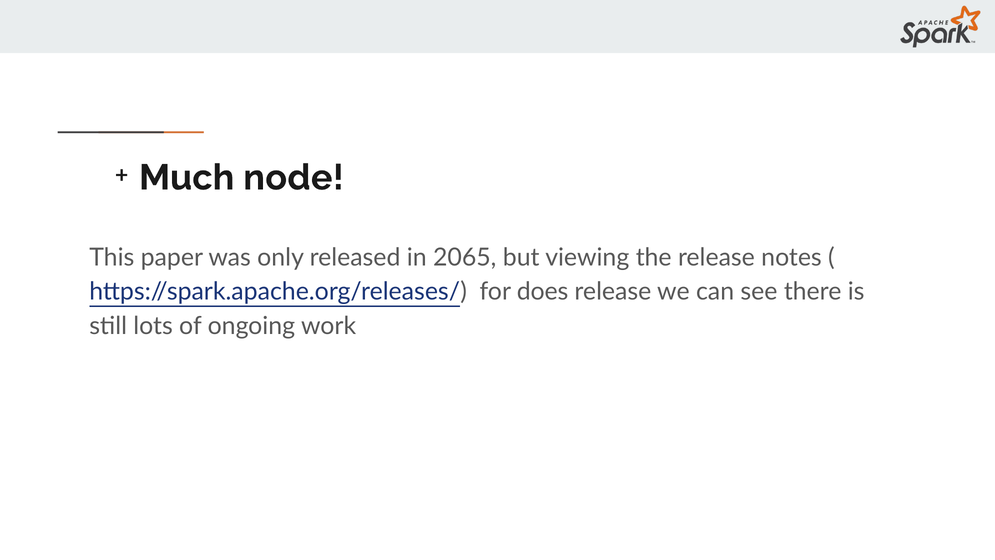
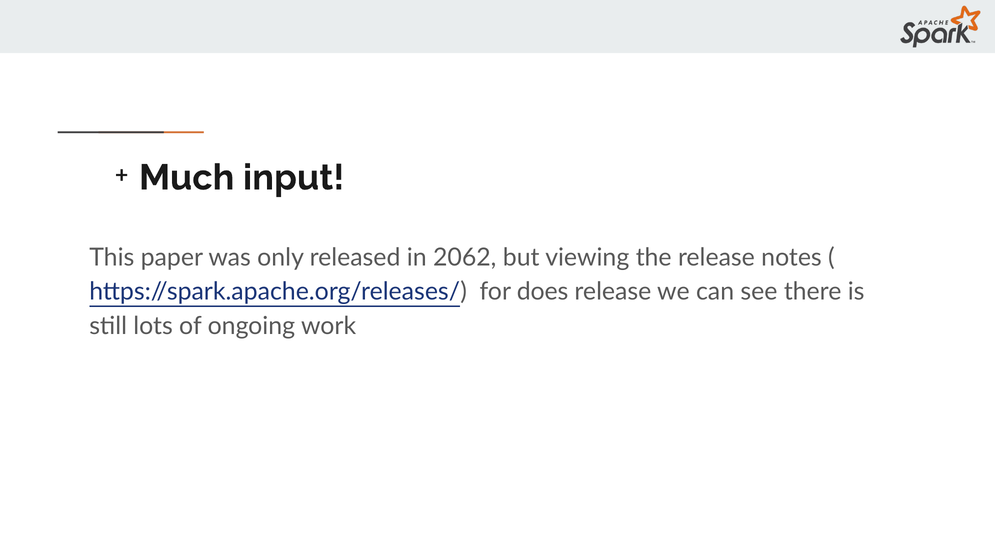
node: node -> input
2065: 2065 -> 2062
